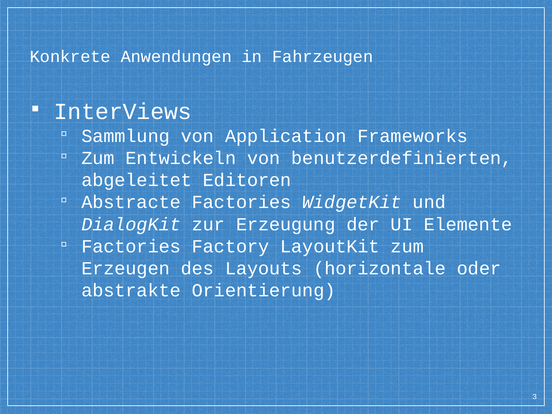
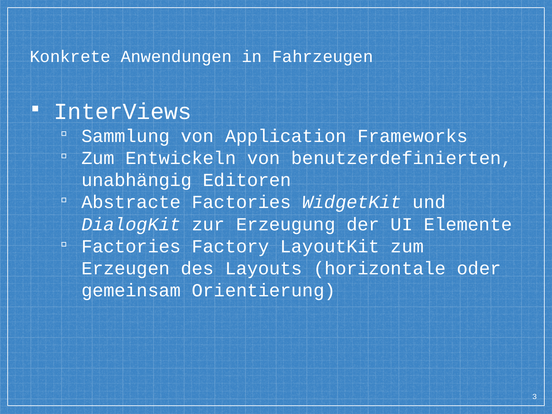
abgeleitet: abgeleitet -> unabhängig
abstrakte: abstrakte -> gemeinsam
